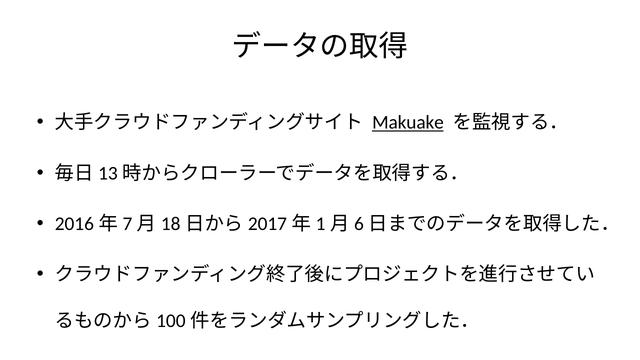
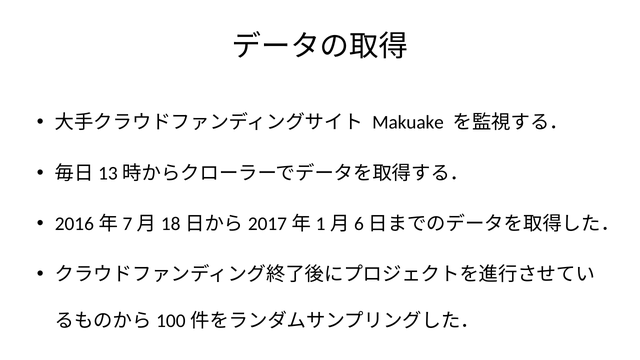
Makuake underline: present -> none
